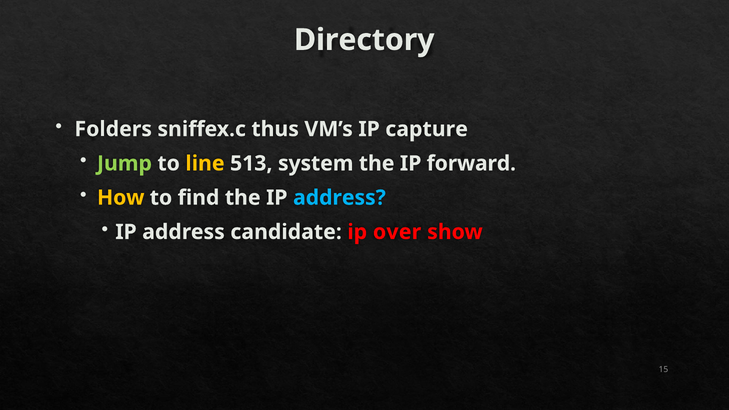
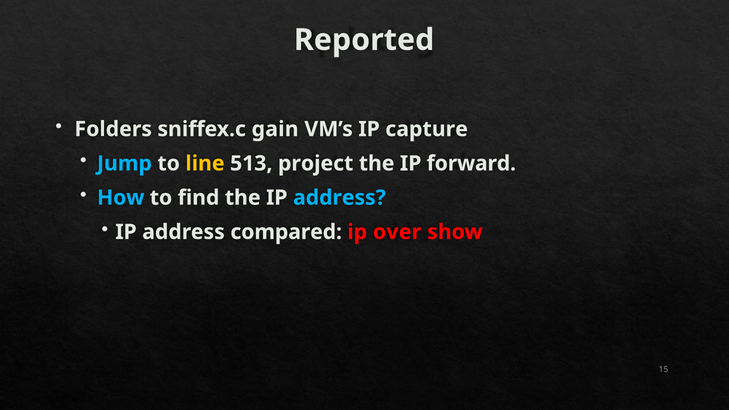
Directory: Directory -> Reported
thus: thus -> gain
Jump colour: light green -> light blue
system: system -> project
How colour: yellow -> light blue
candidate: candidate -> compared
